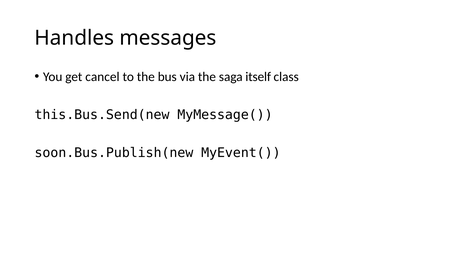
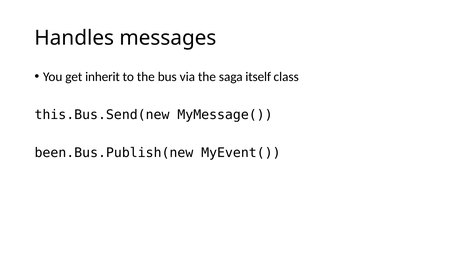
cancel: cancel -> inherit
soon.Bus.Publish(new: soon.Bus.Publish(new -> been.Bus.Publish(new
